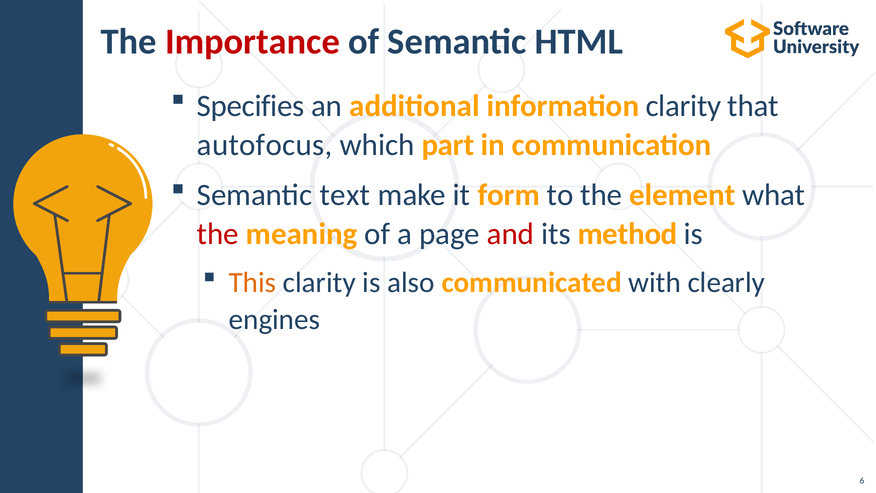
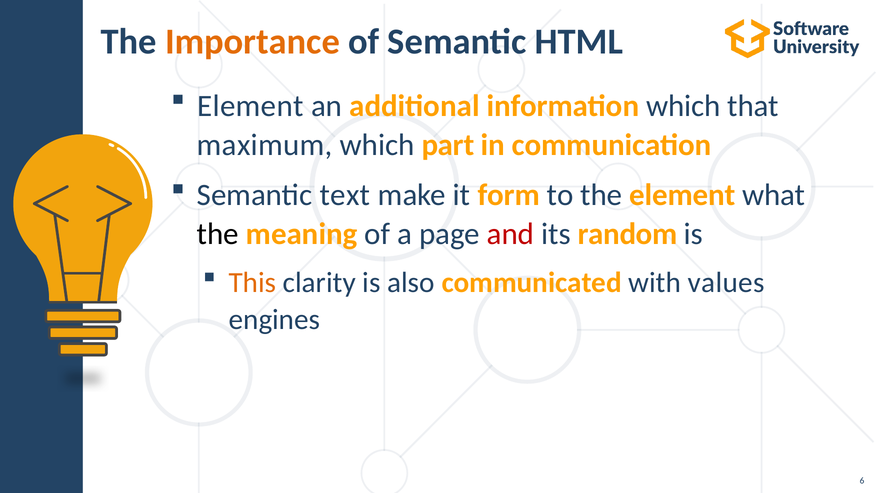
Importance colour: red -> orange
Specifies at (251, 106): Specifies -> Element
information clarity: clarity -> which
autofocus: autofocus -> maximum
the at (218, 234) colour: red -> black
method: method -> random
clearly: clearly -> values
